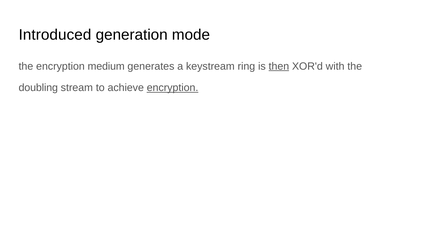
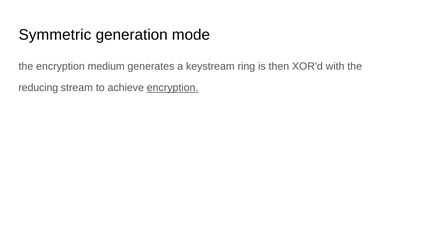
Introduced: Introduced -> Symmetric
then underline: present -> none
doubling: doubling -> reducing
